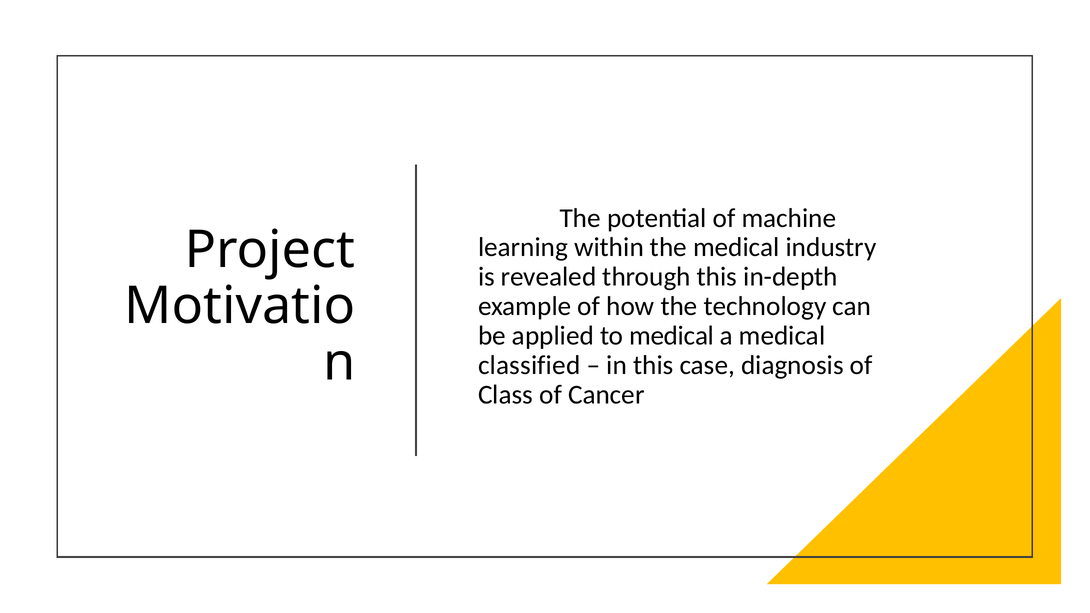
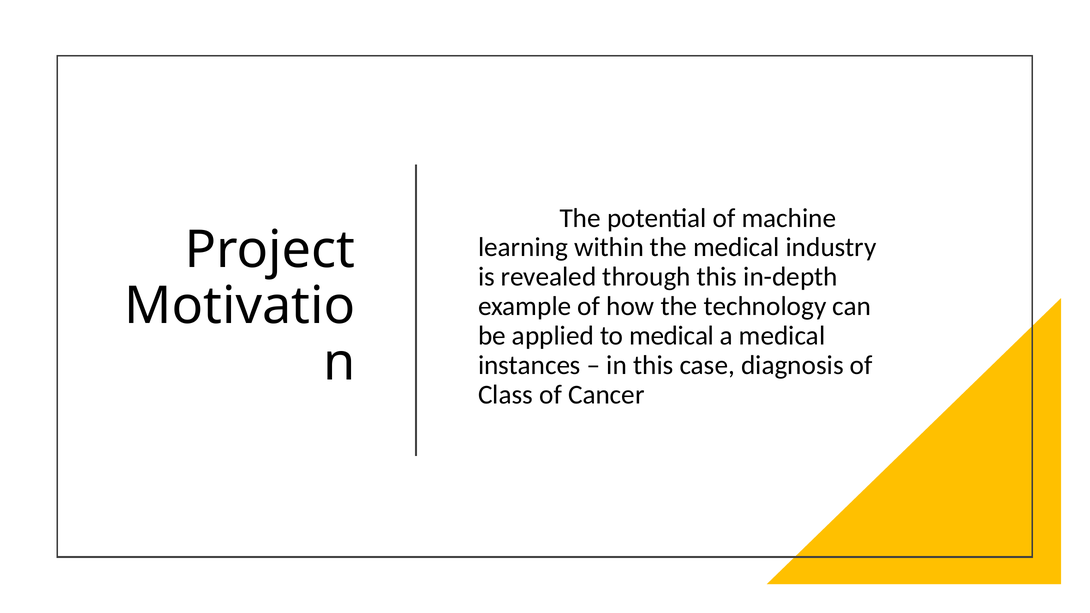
classified: classified -> instances
